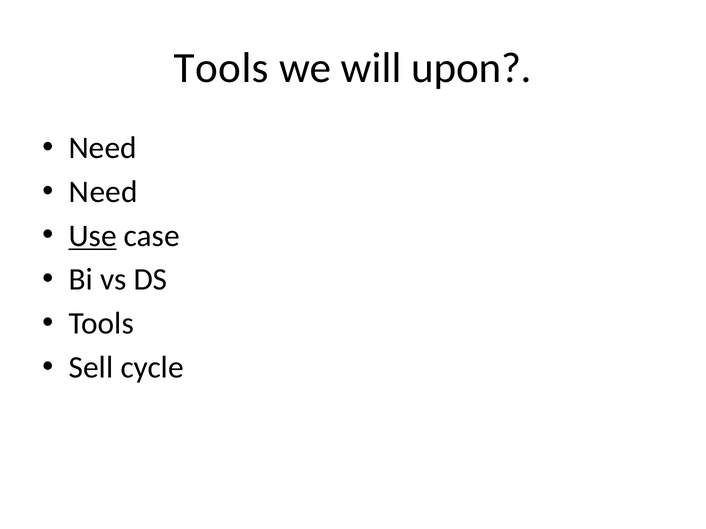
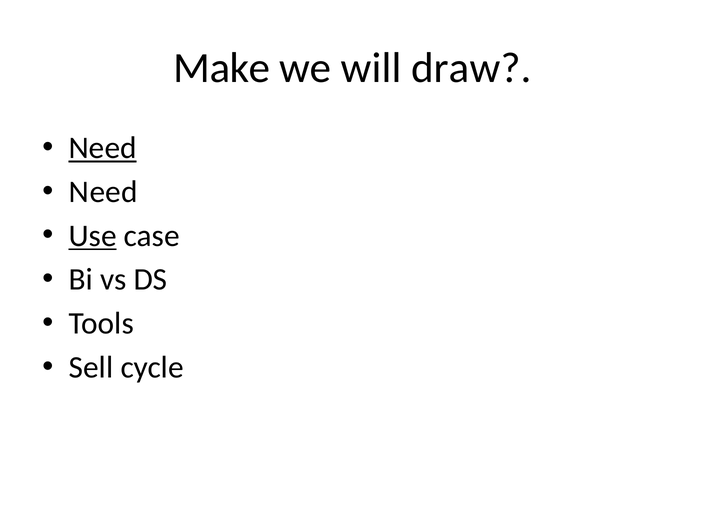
Tools at (221, 68): Tools -> Make
upon: upon -> draw
Need at (103, 148) underline: none -> present
